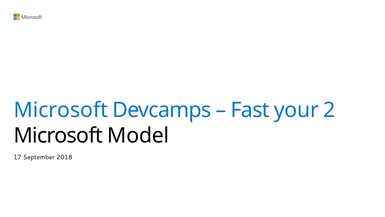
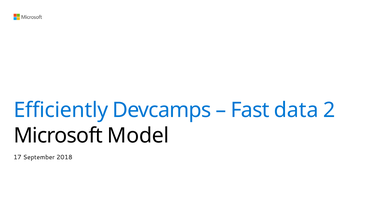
Microsoft at (61, 110): Microsoft -> Efficiently
your: your -> data
